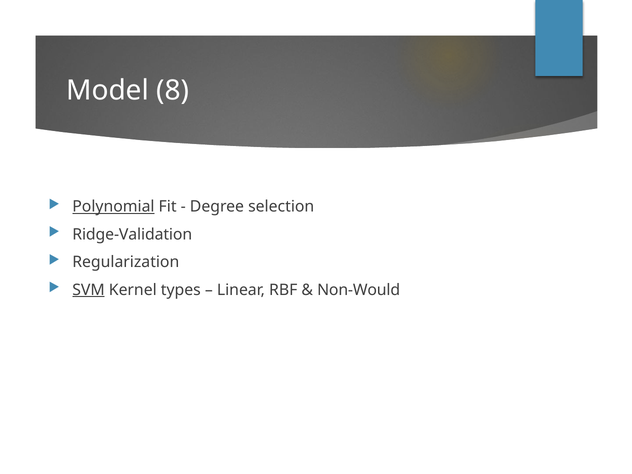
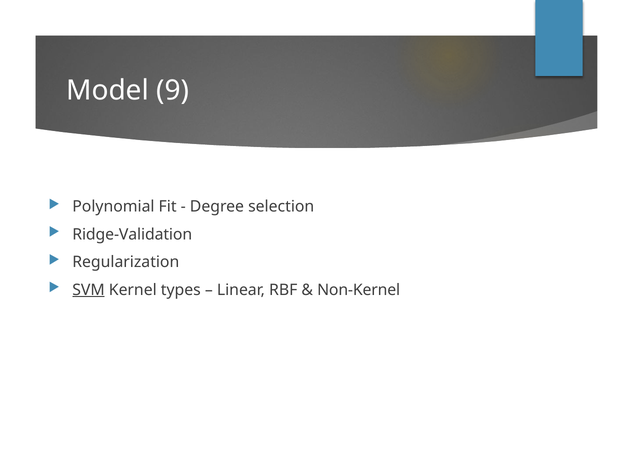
8: 8 -> 9
Polynomial underline: present -> none
Non-Would: Non-Would -> Non-Kernel
